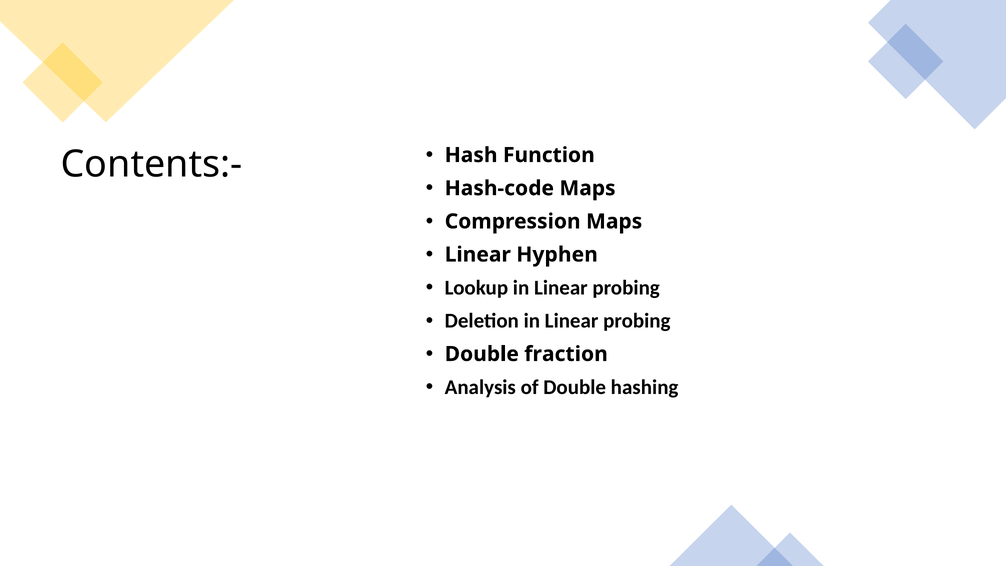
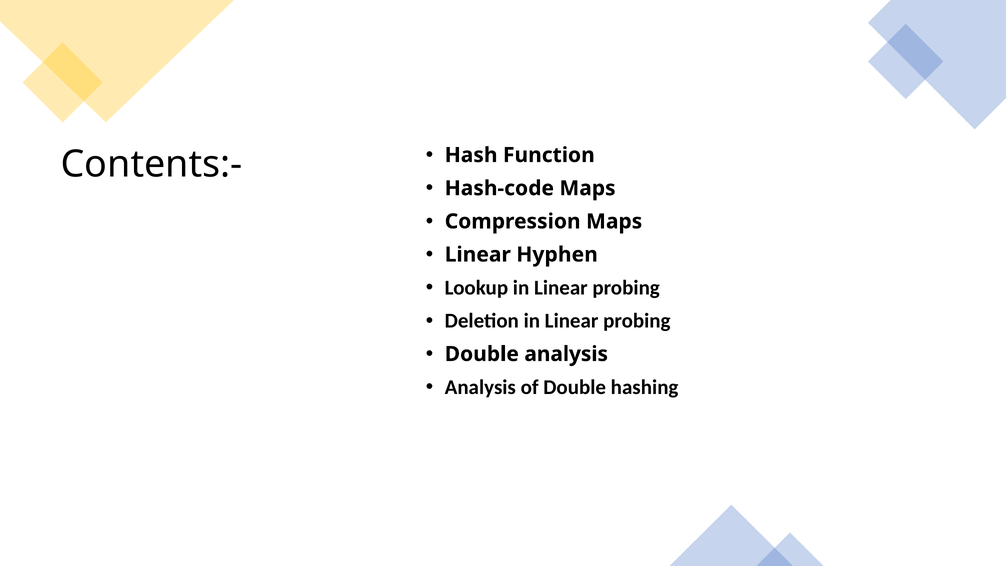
Double fraction: fraction -> analysis
